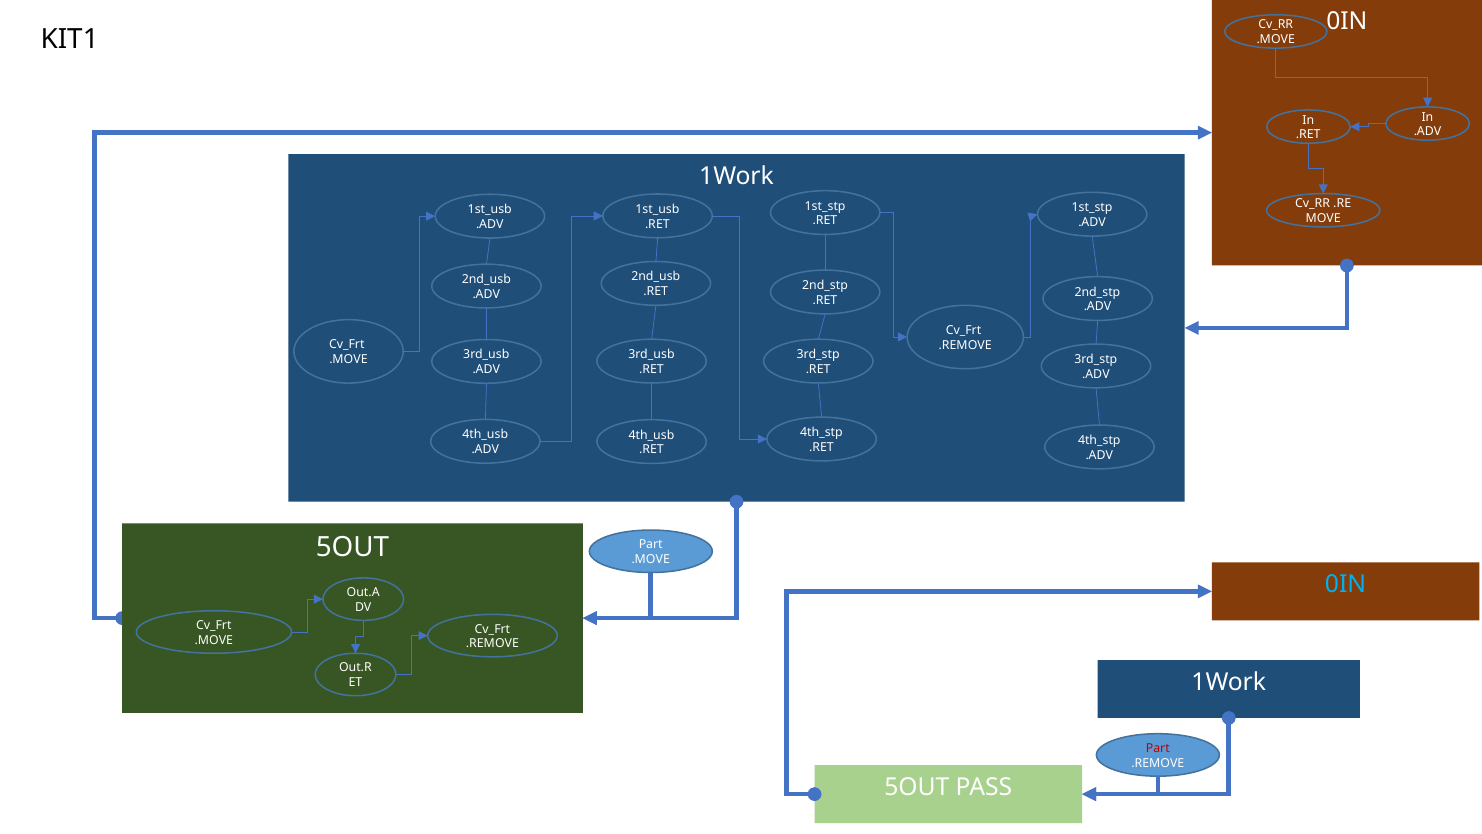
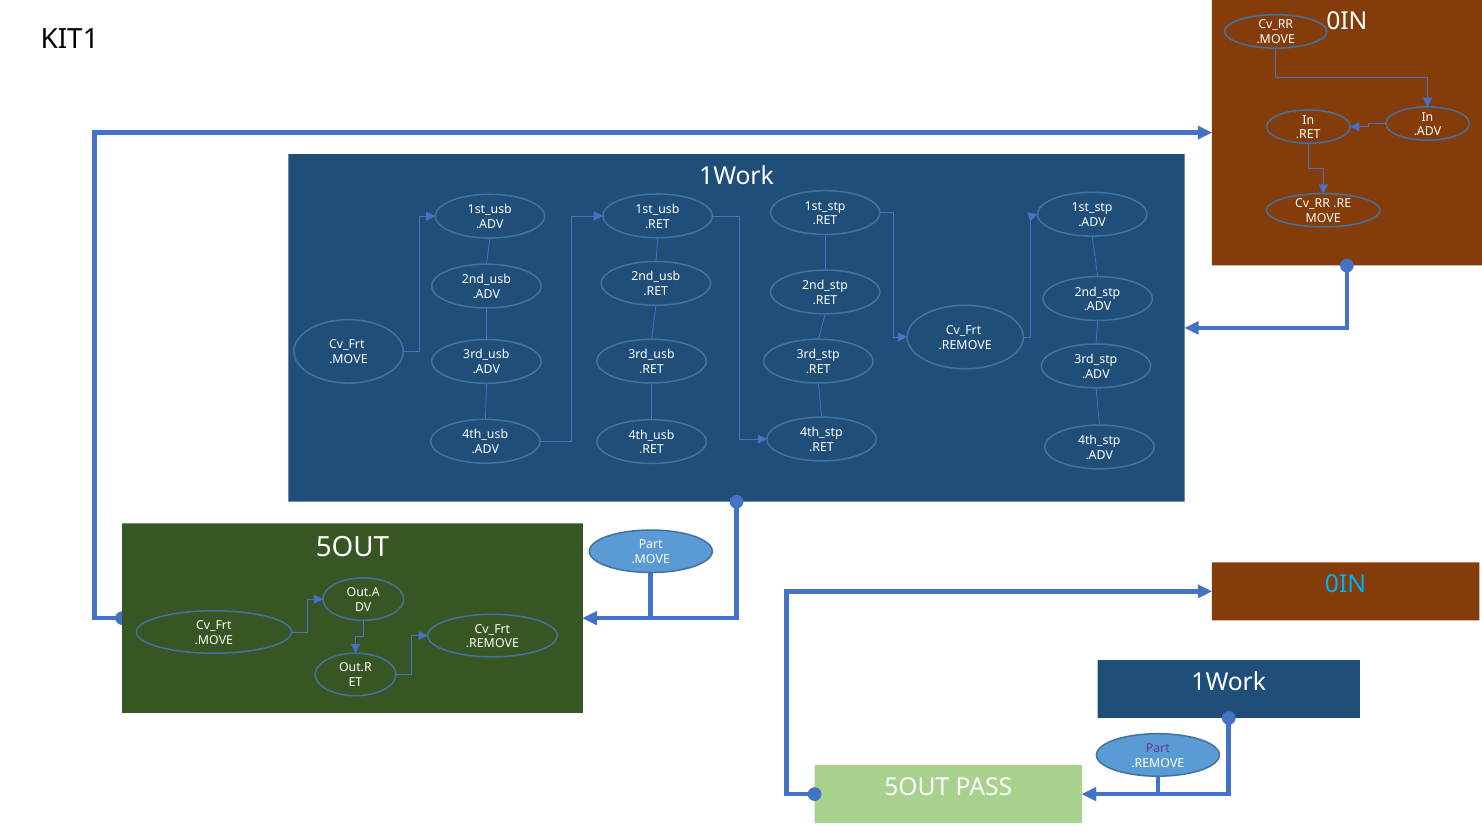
Part at (1158, 748) colour: red -> purple
